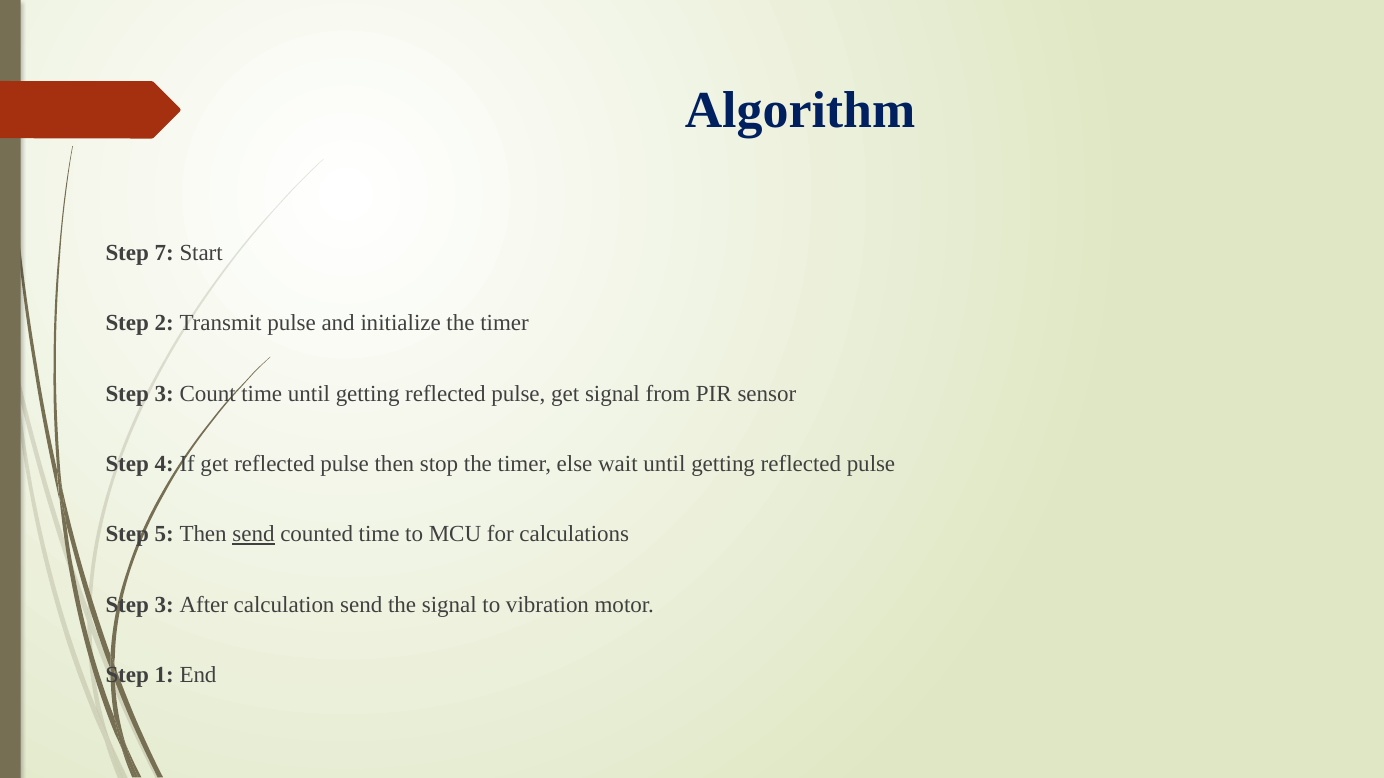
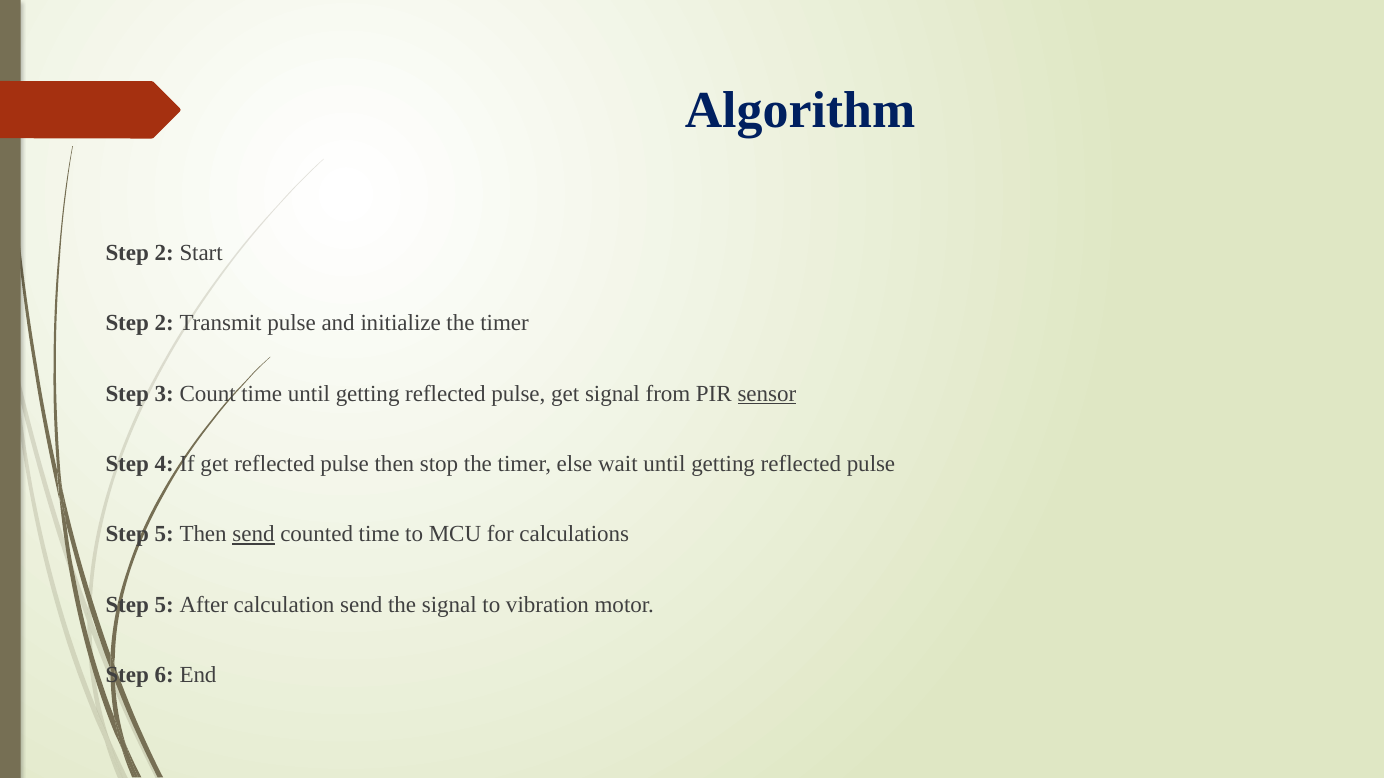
7 at (164, 253): 7 -> 2
sensor underline: none -> present
3 at (164, 605): 3 -> 5
1: 1 -> 6
